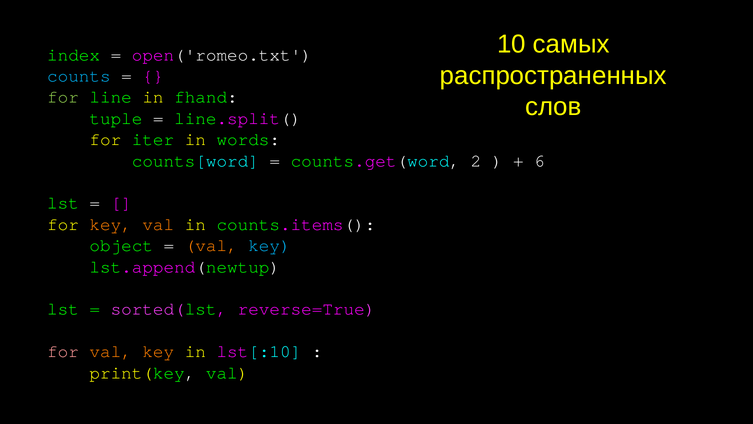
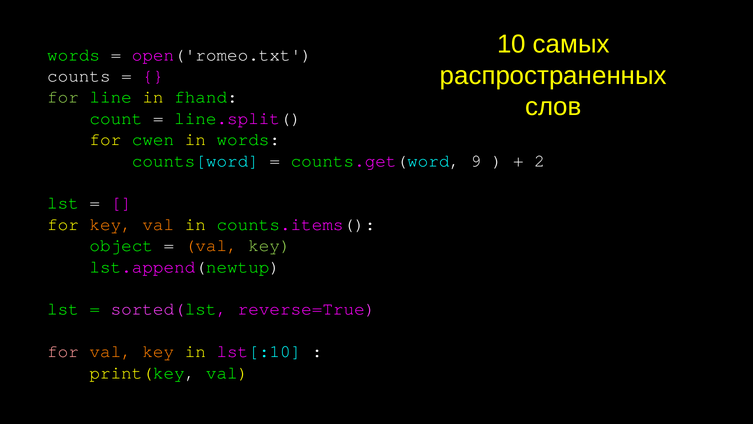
index at (74, 55): index -> words
counts colour: light blue -> white
tuple: tuple -> count
iter: iter -> cwen
2: 2 -> 9
6: 6 -> 2
key at (269, 245) colour: light blue -> light green
